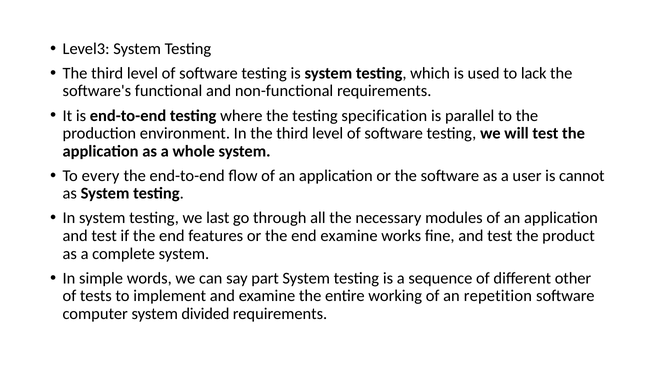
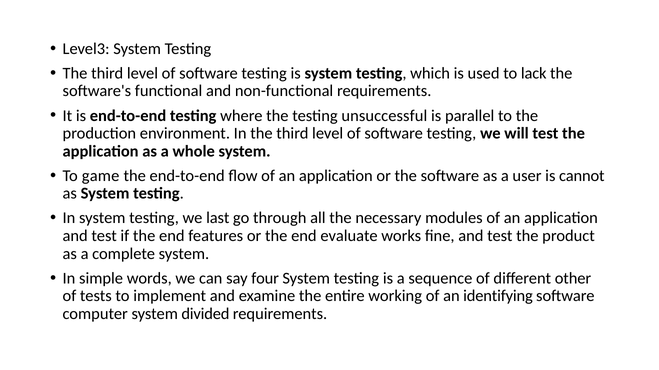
specification: specification -> unsuccessful
every: every -> game
end examine: examine -> evaluate
part: part -> four
repetition: repetition -> identifying
